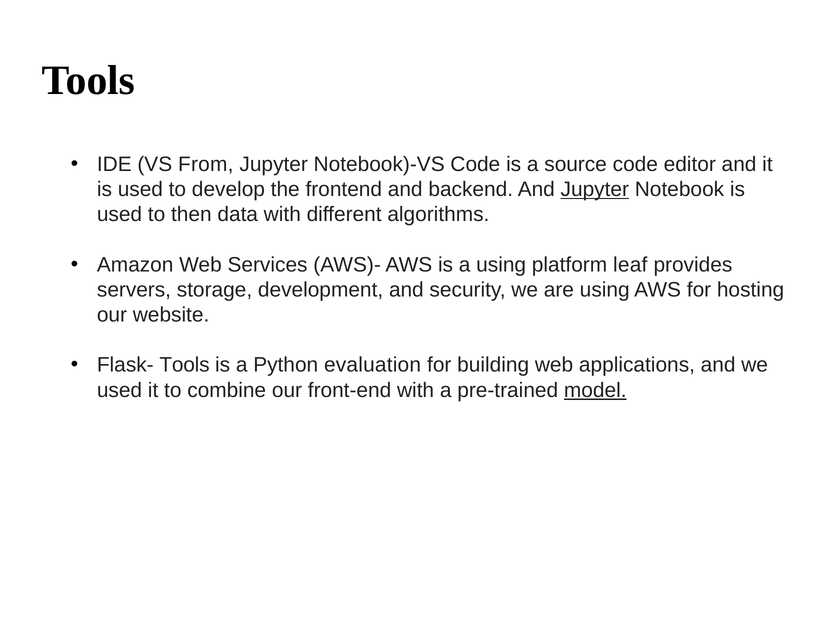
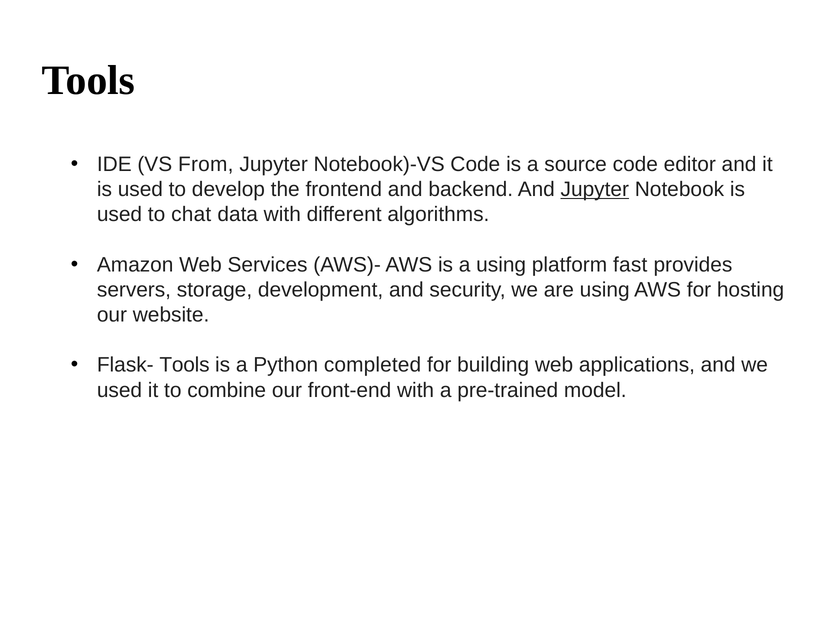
then: then -> chat
leaf: leaf -> fast
evaluation: evaluation -> completed
model underline: present -> none
